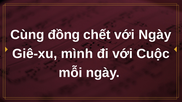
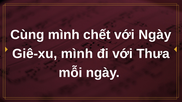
Cùng đồng: đồng -> mình
Cuộc: Cuộc -> Thưa
